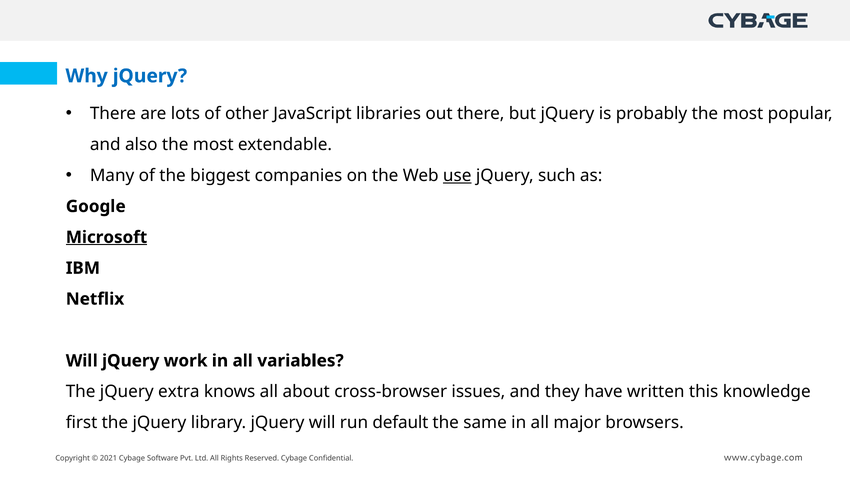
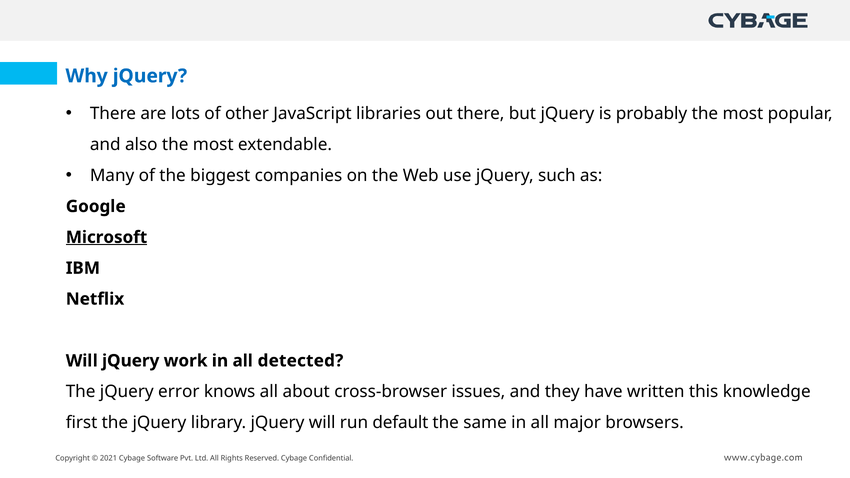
use underline: present -> none
variables: variables -> detected
extra: extra -> error
